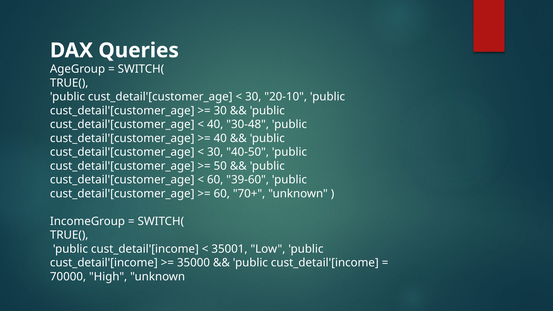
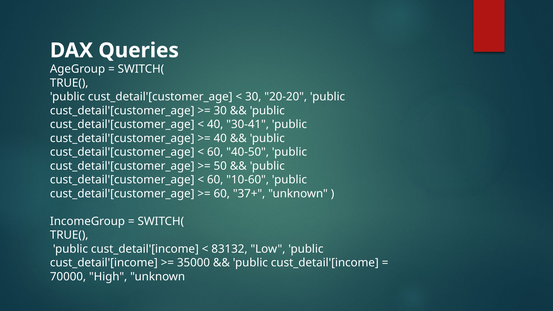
20-10: 20-10 -> 20-20
30-48: 30-48 -> 30-41
30 at (215, 152): 30 -> 60
39-60: 39-60 -> 10-60
70+: 70+ -> 37+
35001: 35001 -> 83132
